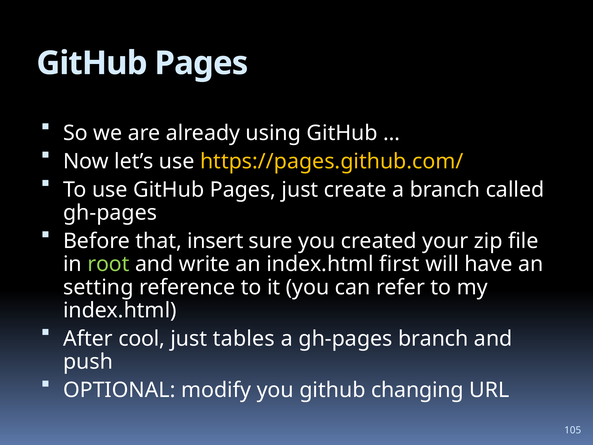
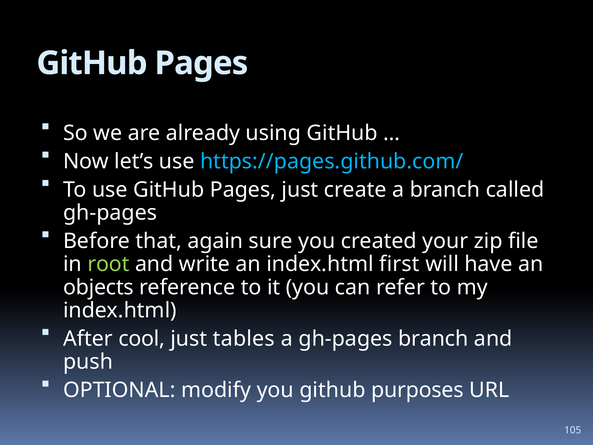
https://pages.github.com/ colour: yellow -> light blue
insert: insert -> again
setting: setting -> objects
changing: changing -> purposes
